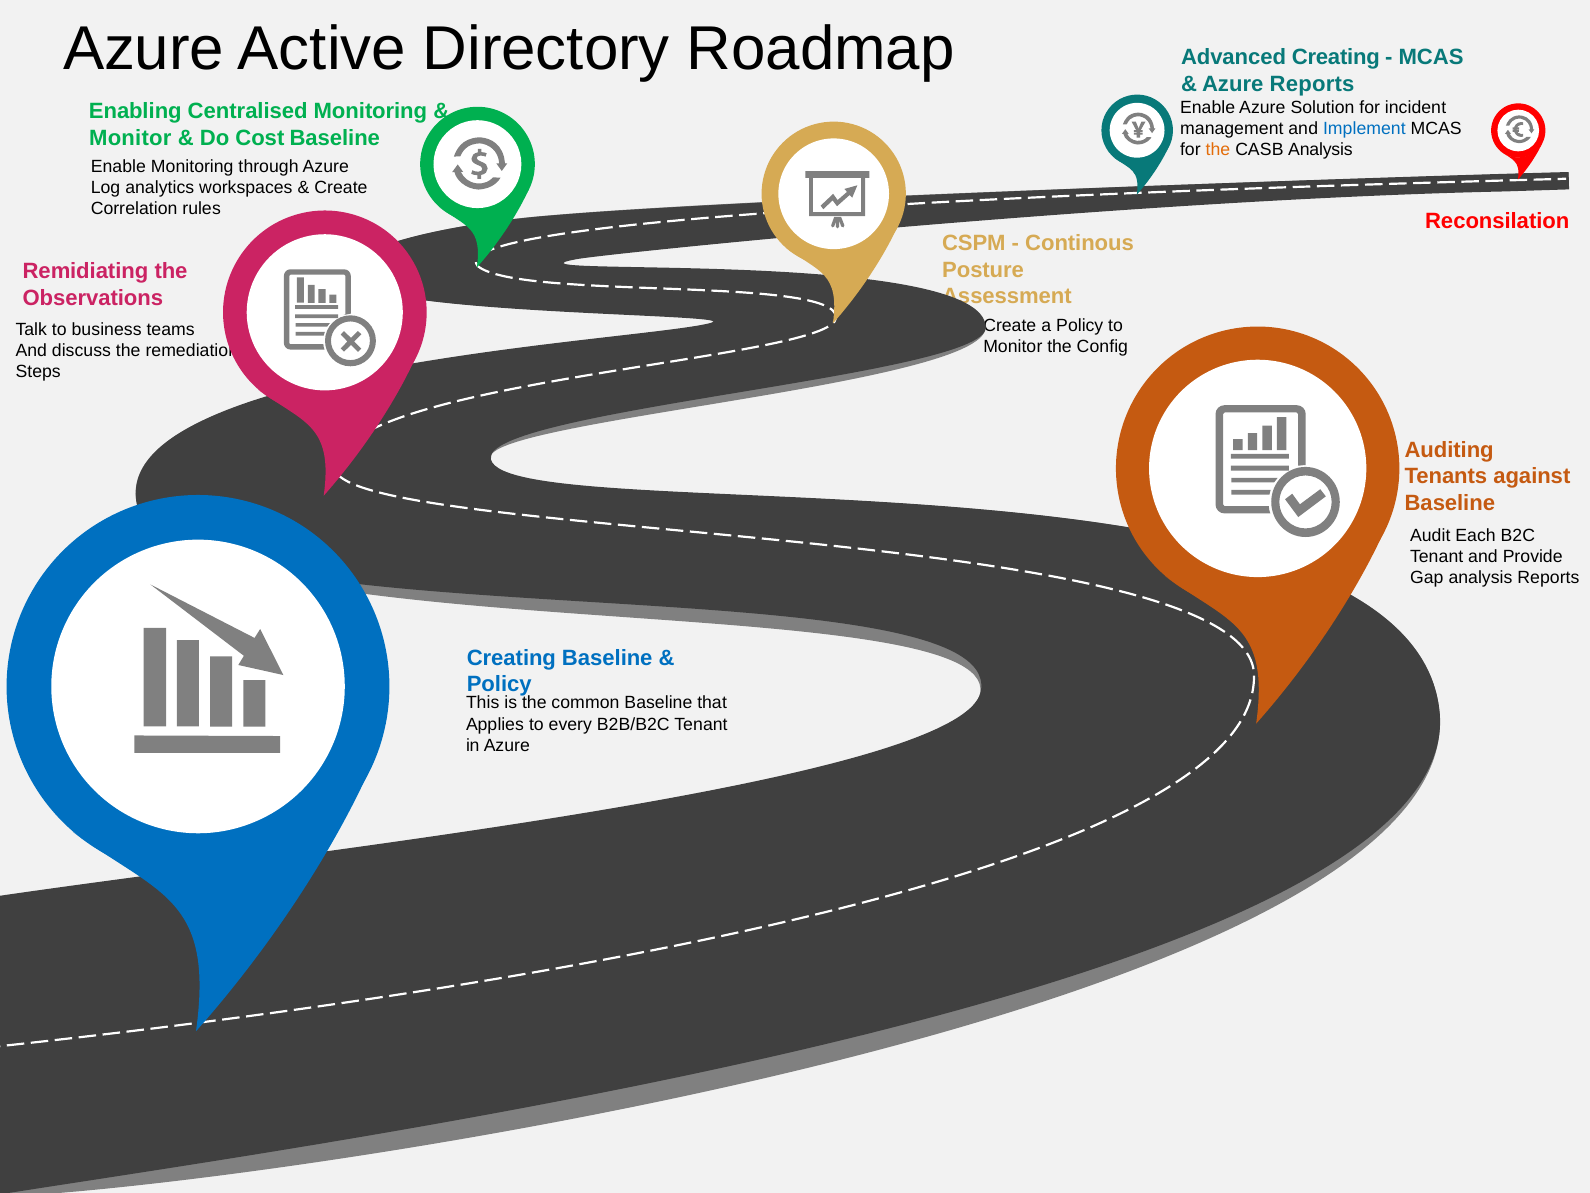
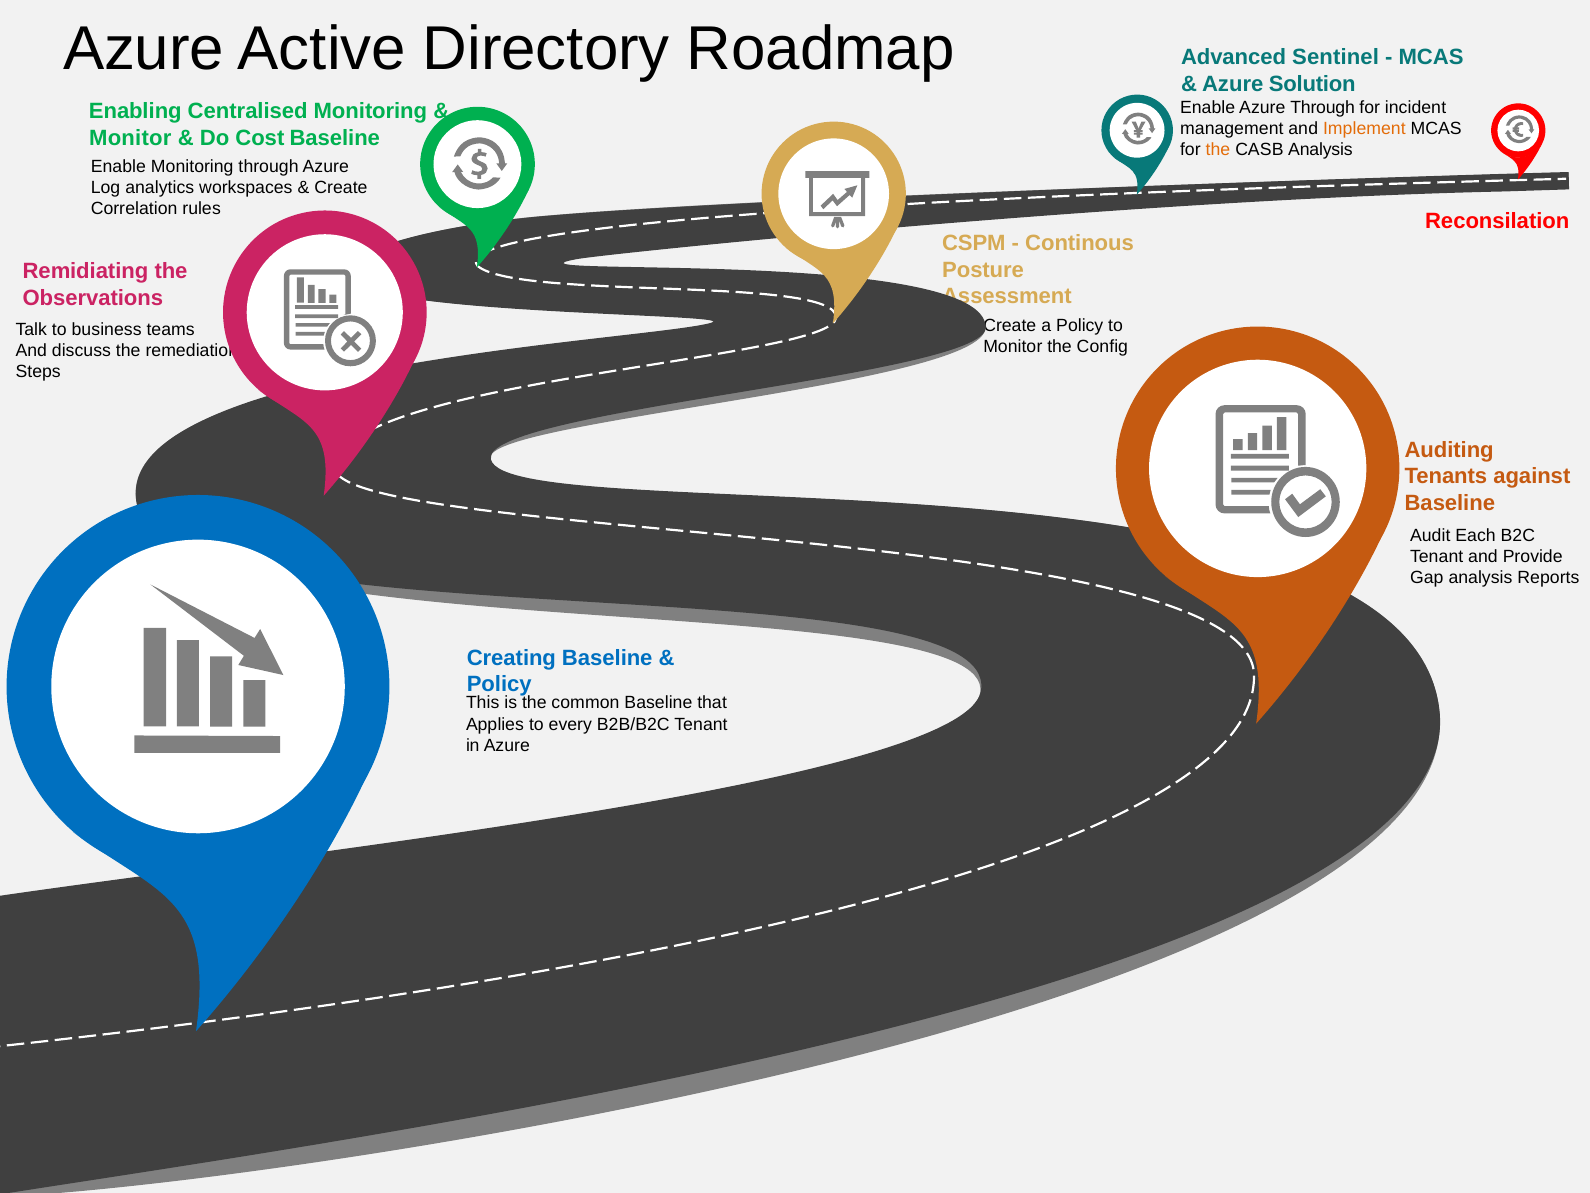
Advanced Creating: Creating -> Sentinel
Azure Reports: Reports -> Solution
Azure Solution: Solution -> Through
Implement colour: blue -> orange
